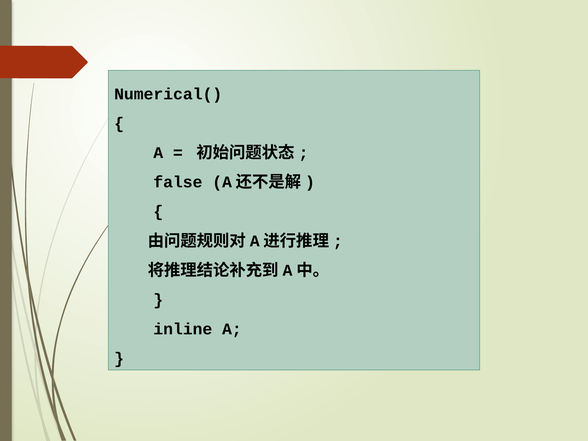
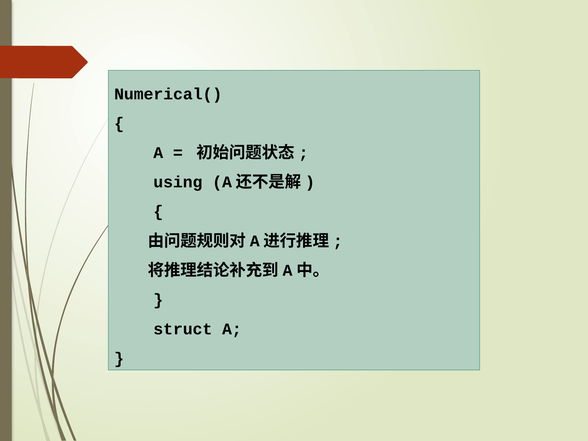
false: false -> using
inline: inline -> struct
